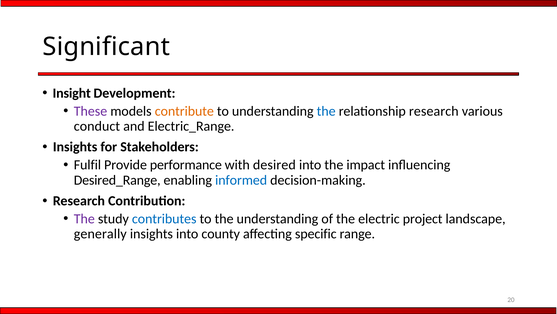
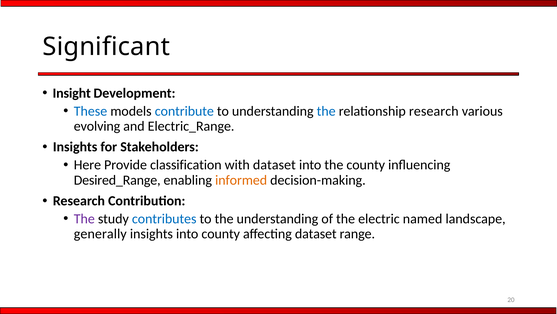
These colour: purple -> blue
contribute colour: orange -> blue
conduct: conduct -> evolving
Fulfil: Fulfil -> Here
performance: performance -> classification
with desired: desired -> dataset
the impact: impact -> county
informed colour: blue -> orange
project: project -> named
affecting specific: specific -> dataset
